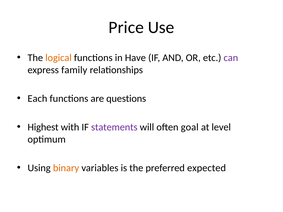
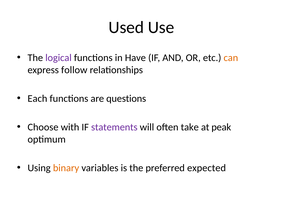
Price: Price -> Used
logical colour: orange -> purple
can colour: purple -> orange
family: family -> follow
Highest: Highest -> Choose
goal: goal -> take
level: level -> peak
